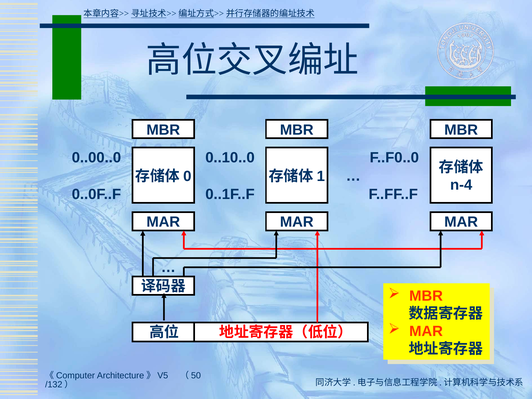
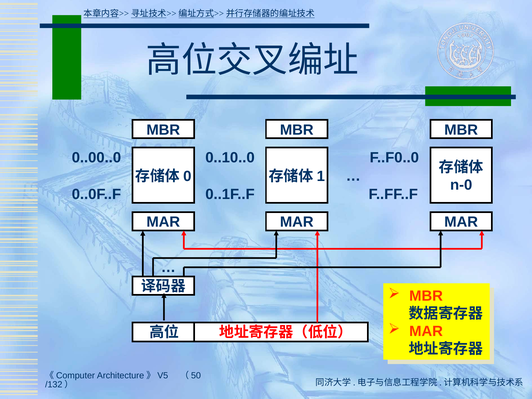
n-4: n-4 -> n-0
